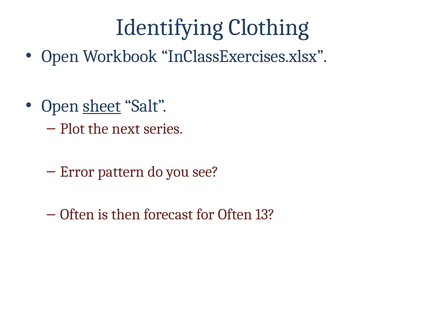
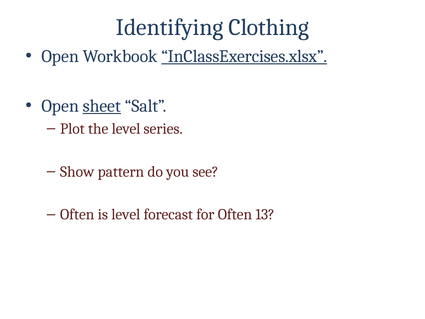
InClassExercises.xlsx underline: none -> present
the next: next -> level
Error: Error -> Show
is then: then -> level
